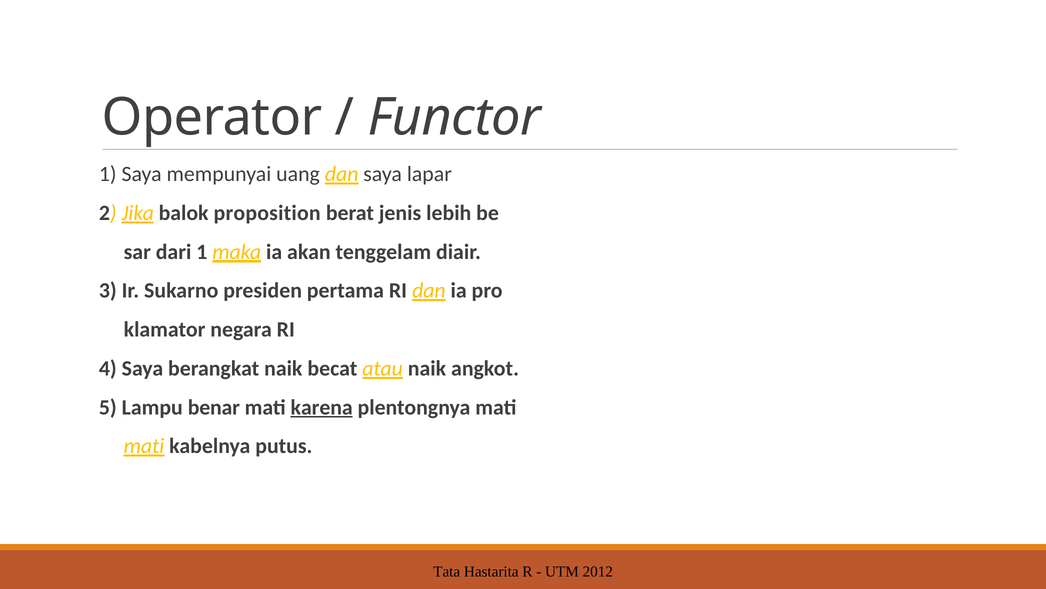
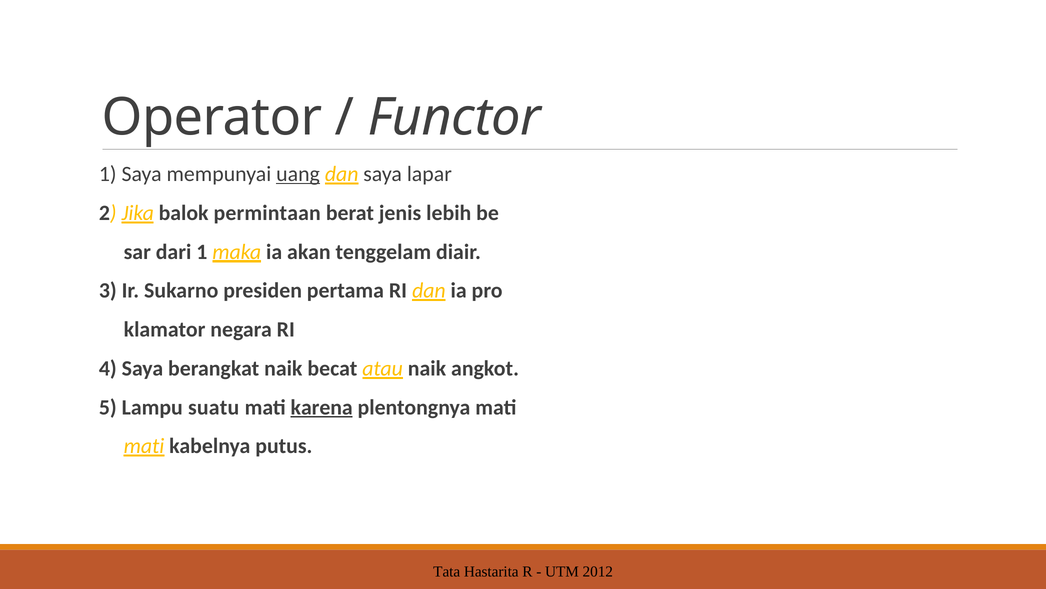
uang underline: none -> present
proposition: proposition -> permintaan
benar: benar -> suatu
